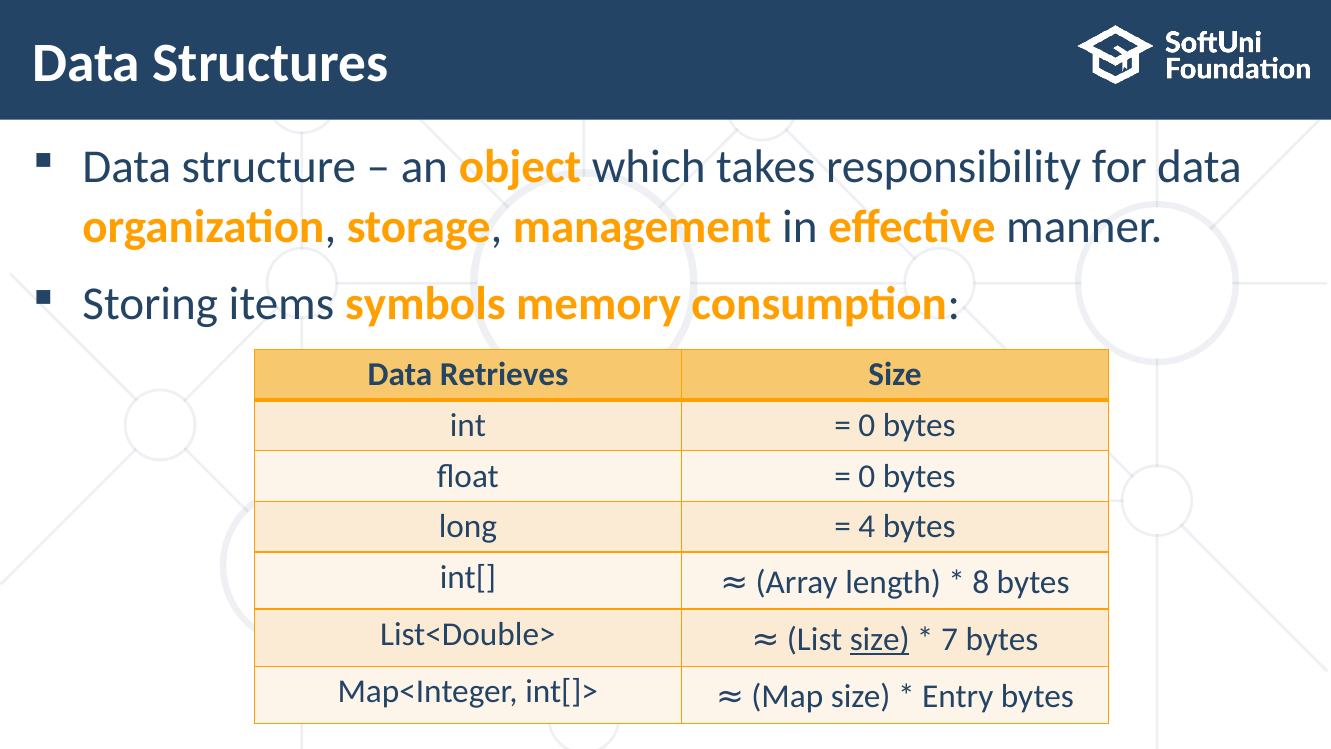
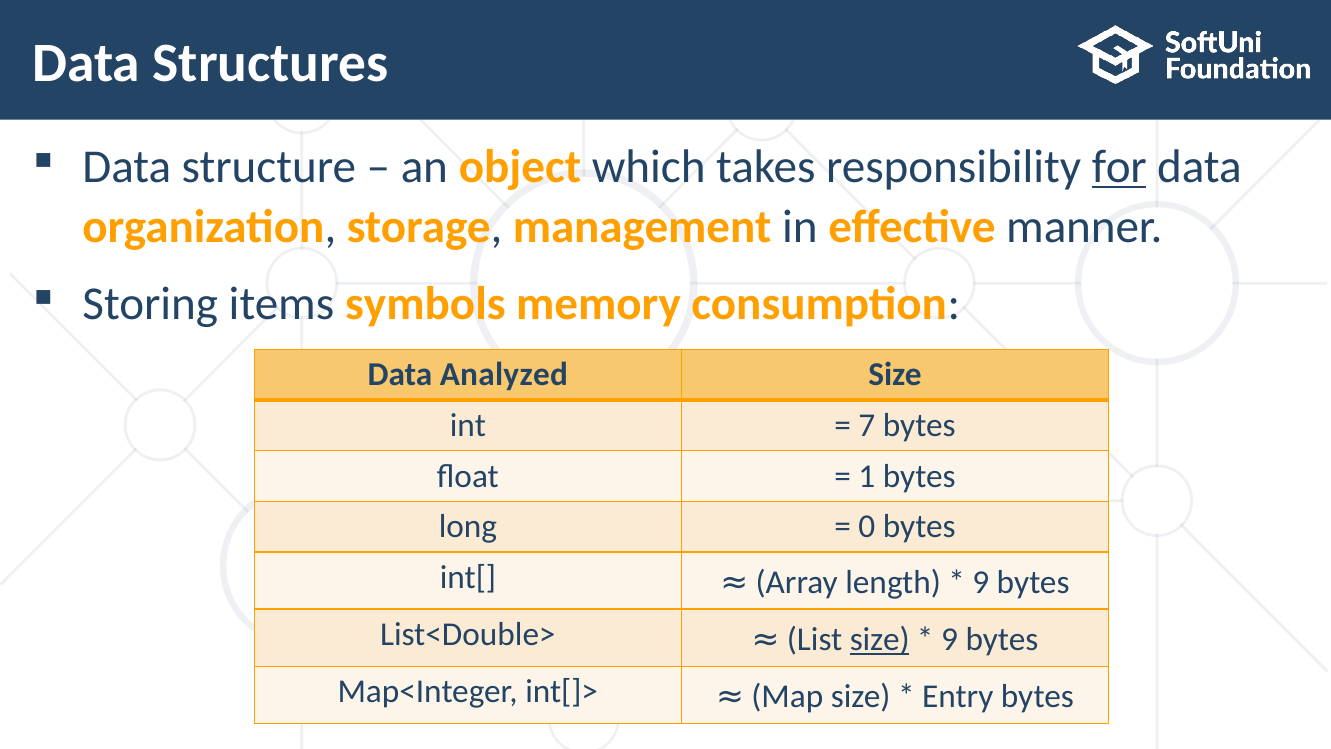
for underline: none -> present
Retrieves: Retrieves -> Analyzed
0 at (867, 425): 0 -> 7
0 at (867, 476): 0 -> 1
4: 4 -> 0
8 at (981, 582): 8 -> 9
7 at (950, 639): 7 -> 9
